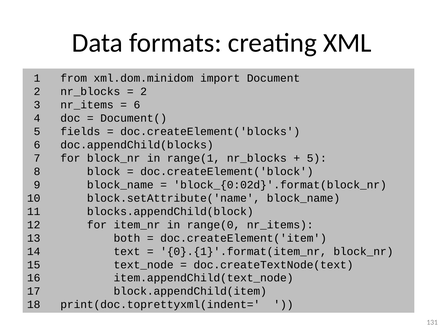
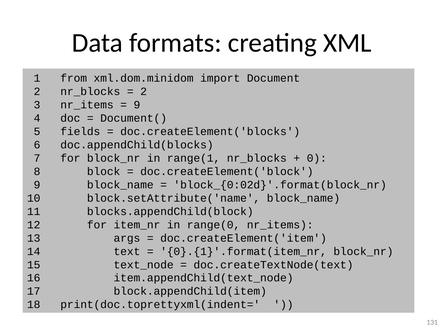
6 at (137, 105): 6 -> 9
5 at (317, 158): 5 -> 0
both: both -> args
